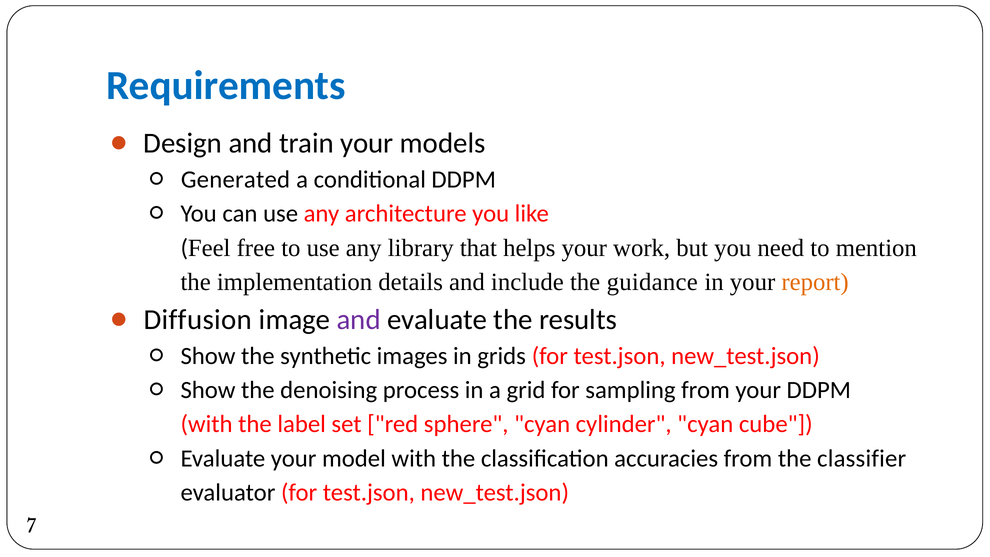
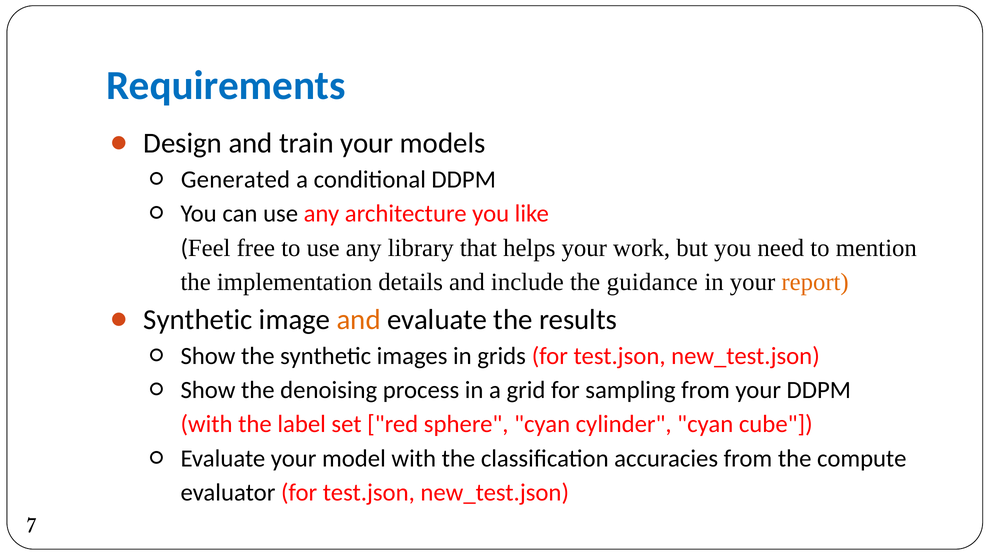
Diffusion at (198, 320): Diffusion -> Synthetic
and at (359, 320) colour: purple -> orange
classifier: classifier -> compute
